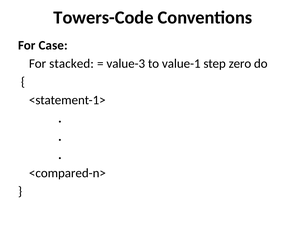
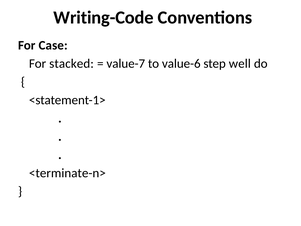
Towers-Code: Towers-Code -> Writing-Code
value-3: value-3 -> value-7
value-1: value-1 -> value-6
zero: zero -> well
<compared-n>: <compared-n> -> <terminate-n>
